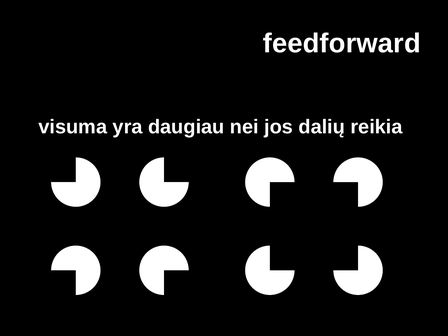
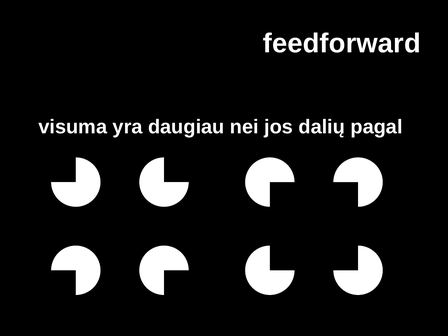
reikia: reikia -> pagal
